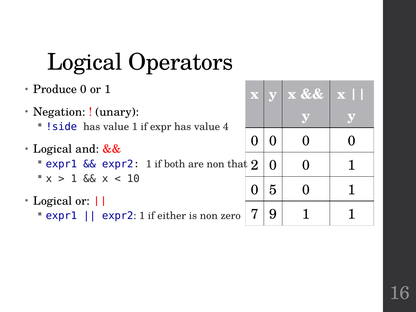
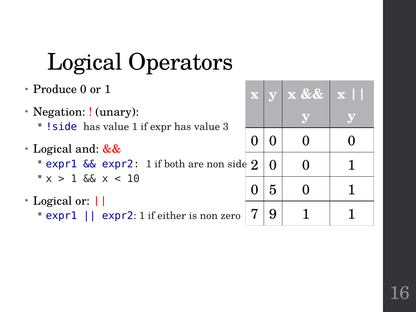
4: 4 -> 3
that: that -> side
